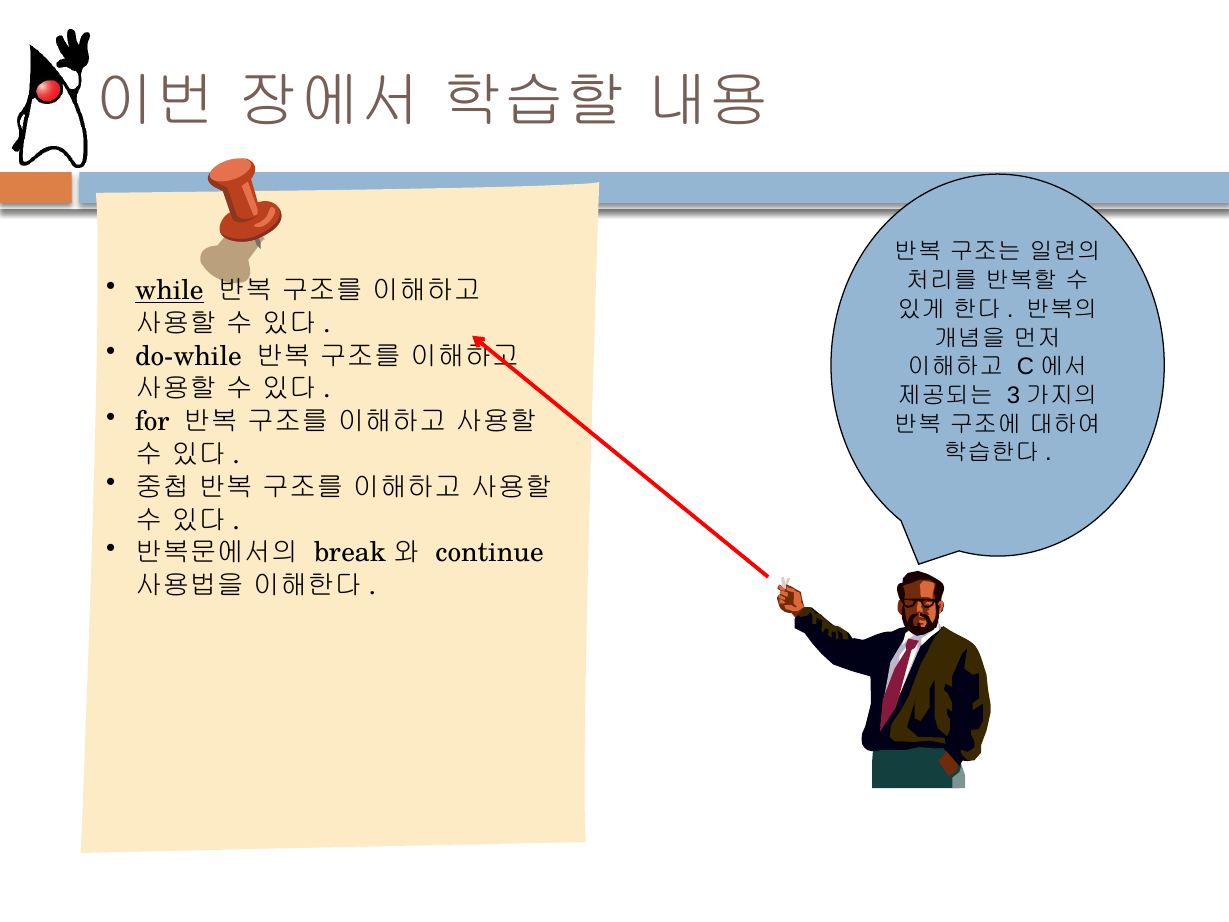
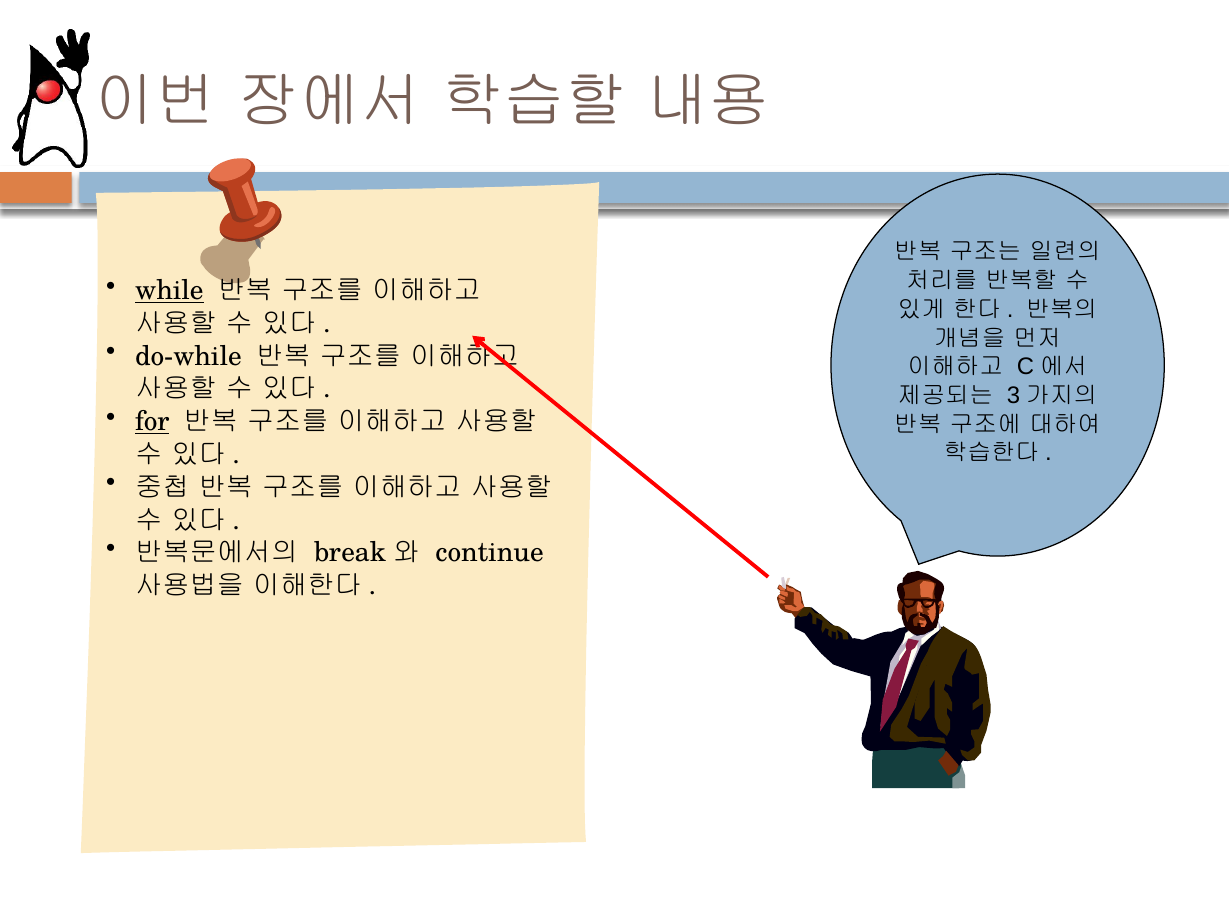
for underline: none -> present
